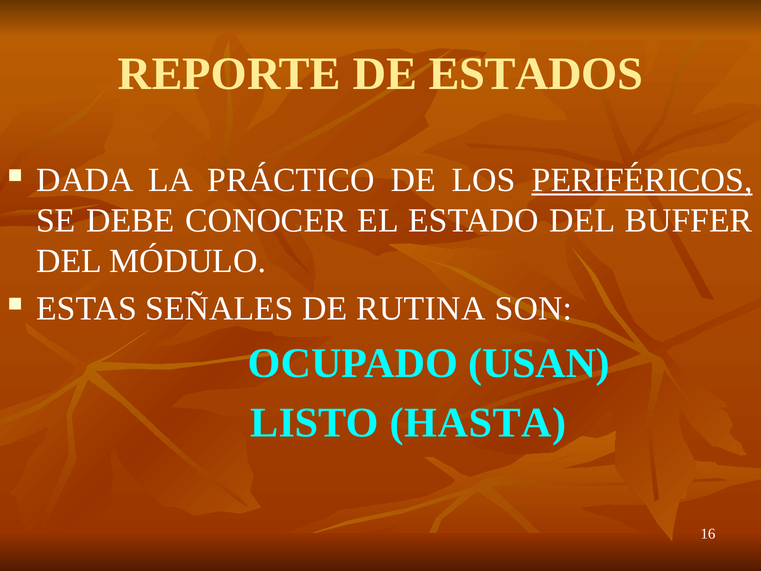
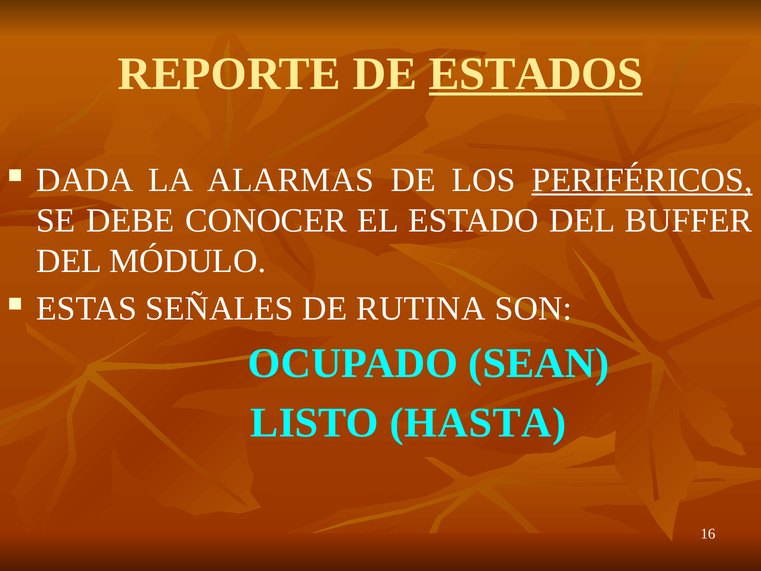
ESTADOS underline: none -> present
PRÁCTICO: PRÁCTICO -> ALARMAS
USAN: USAN -> SEAN
